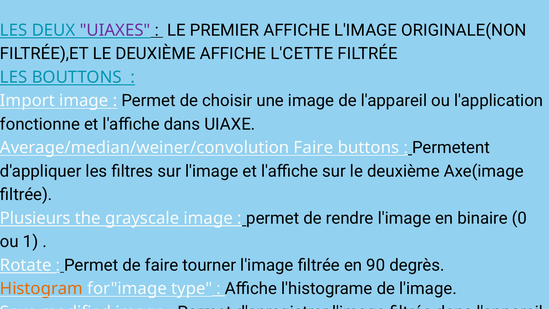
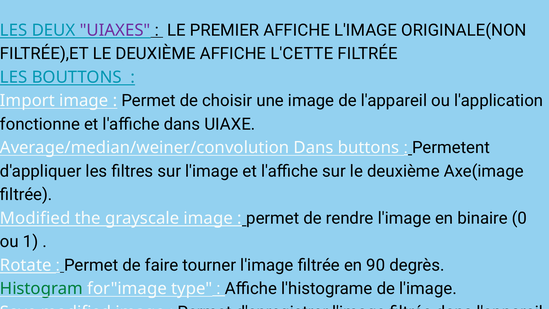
Average/median/weiner/convolution Faire: Faire -> Dans
Plusieurs at (35, 218): Plusieurs -> Modified
Histogram colour: orange -> green
